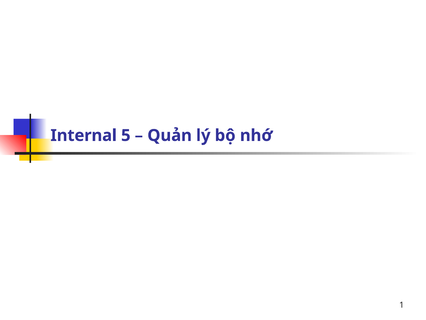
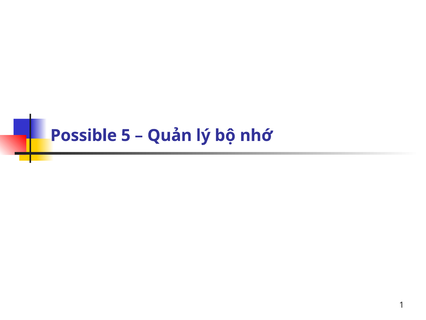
Internal: Internal -> Possible
